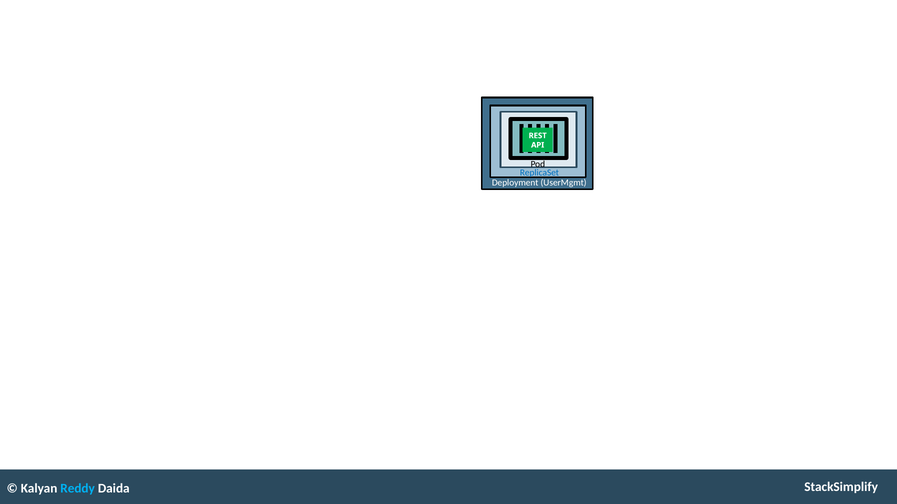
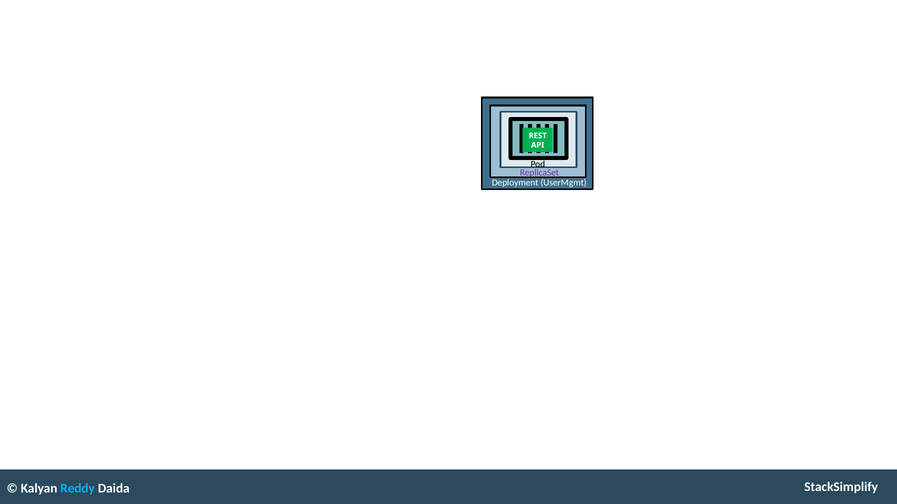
ReplicaSet colour: blue -> purple
